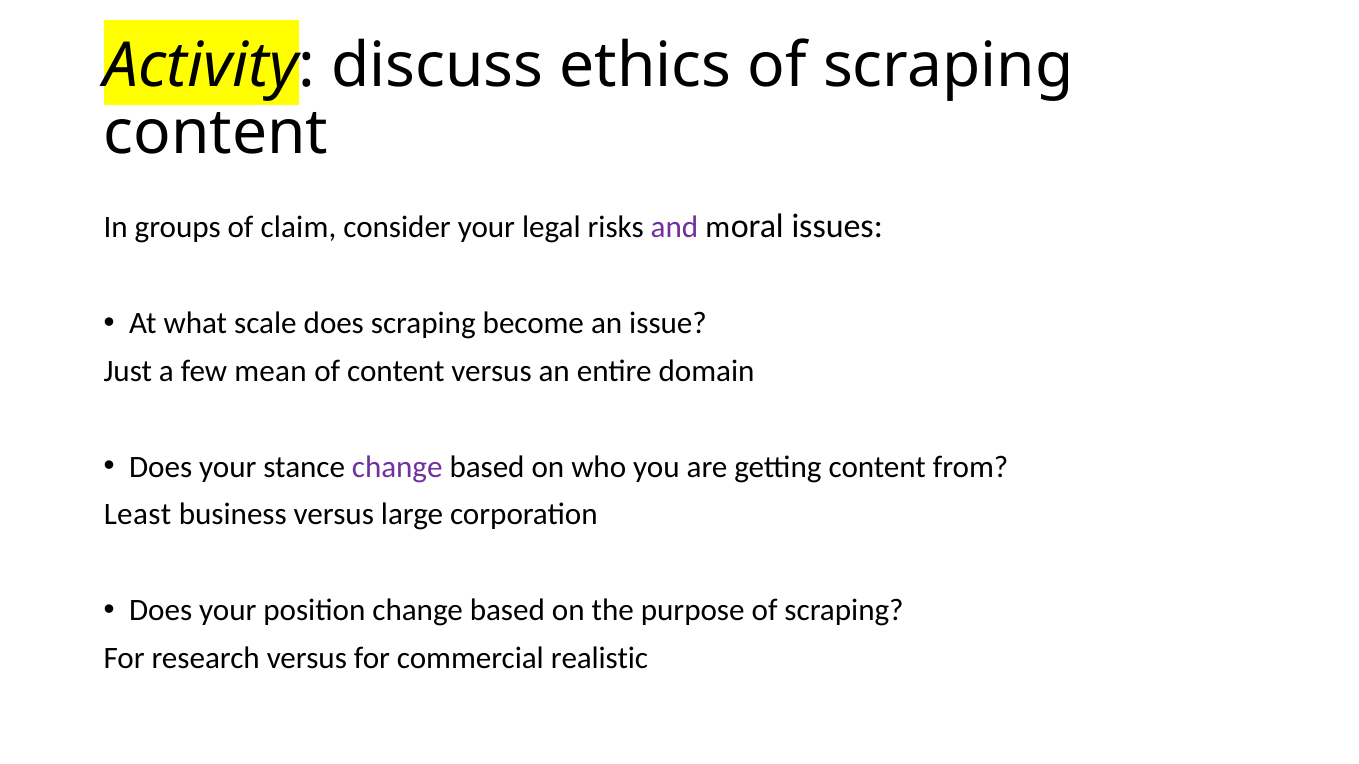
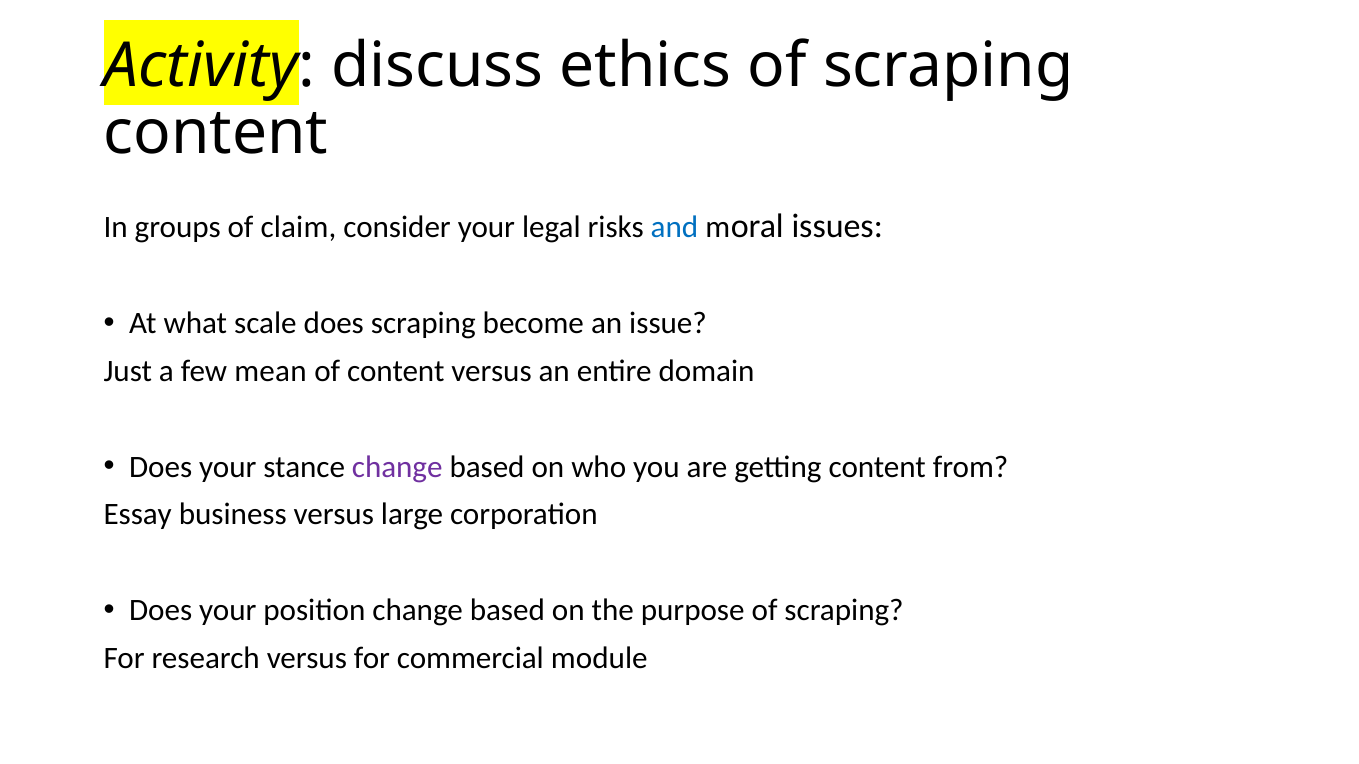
and colour: purple -> blue
Least: Least -> Essay
realistic: realistic -> module
